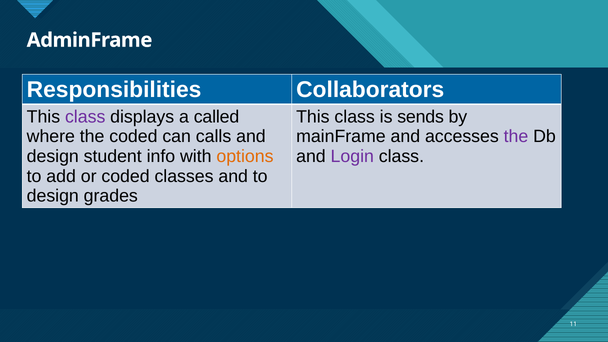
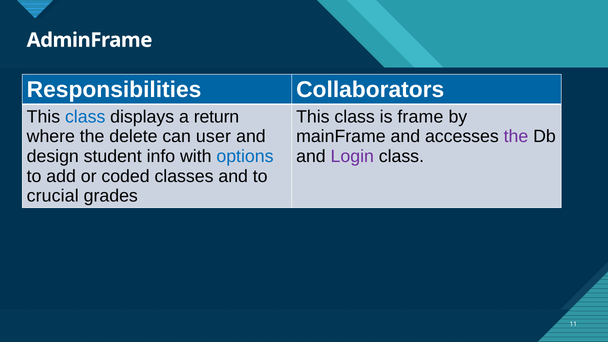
class at (85, 117) colour: purple -> blue
called: called -> return
sends: sends -> frame
the coded: coded -> delete
calls: calls -> user
options colour: orange -> blue
design at (53, 196): design -> crucial
